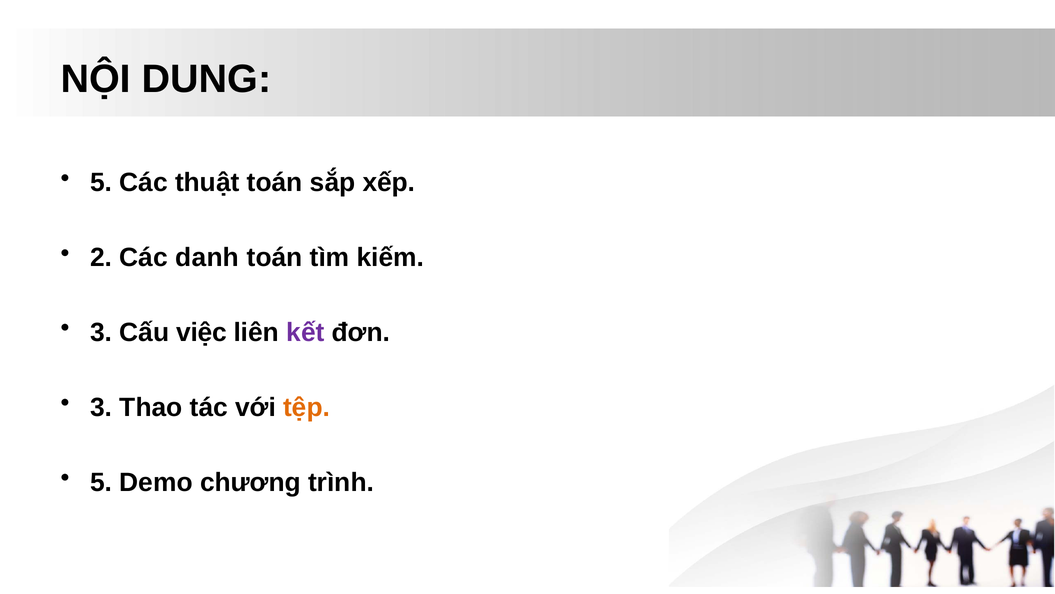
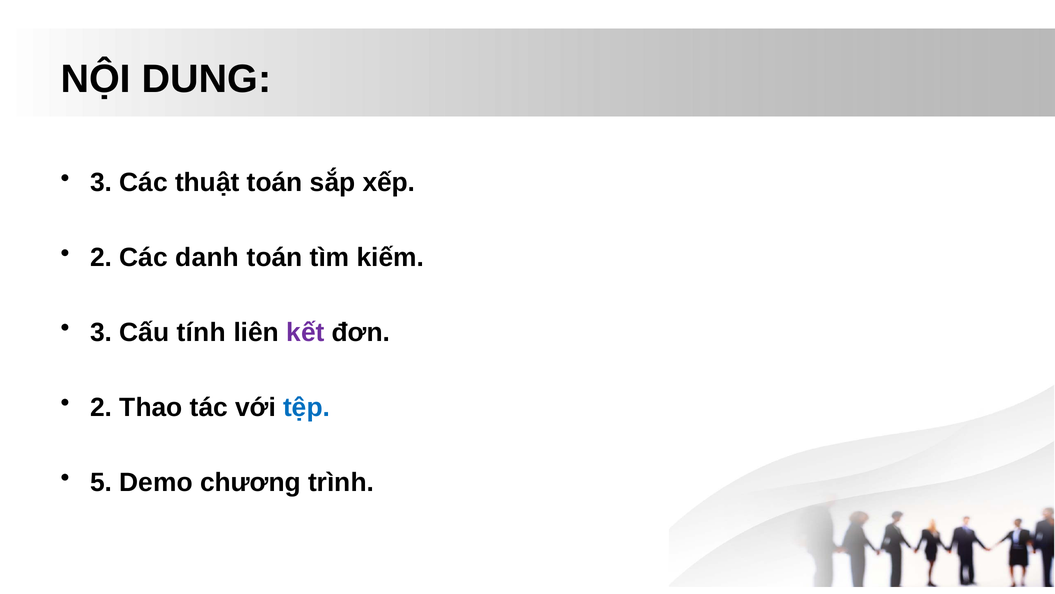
5 at (101, 182): 5 -> 3
việc: việc -> tính
3 at (101, 407): 3 -> 2
tệp colour: orange -> blue
